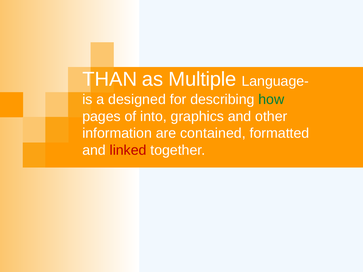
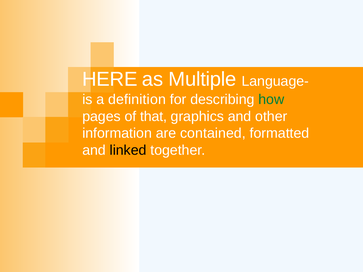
THAN: THAN -> HERE
designed: designed -> definition
into: into -> that
linked colour: red -> black
